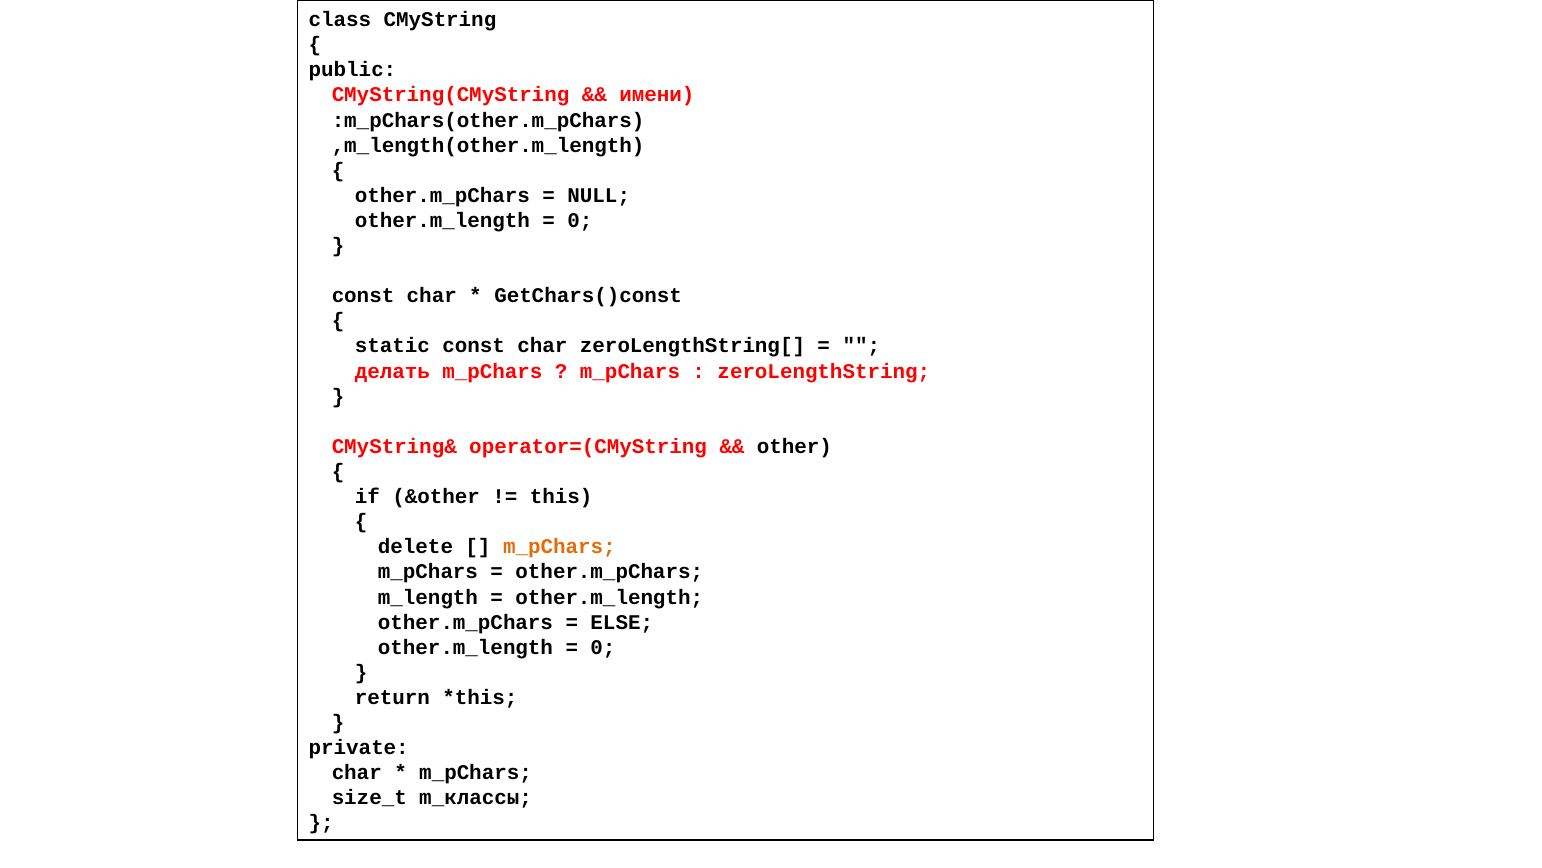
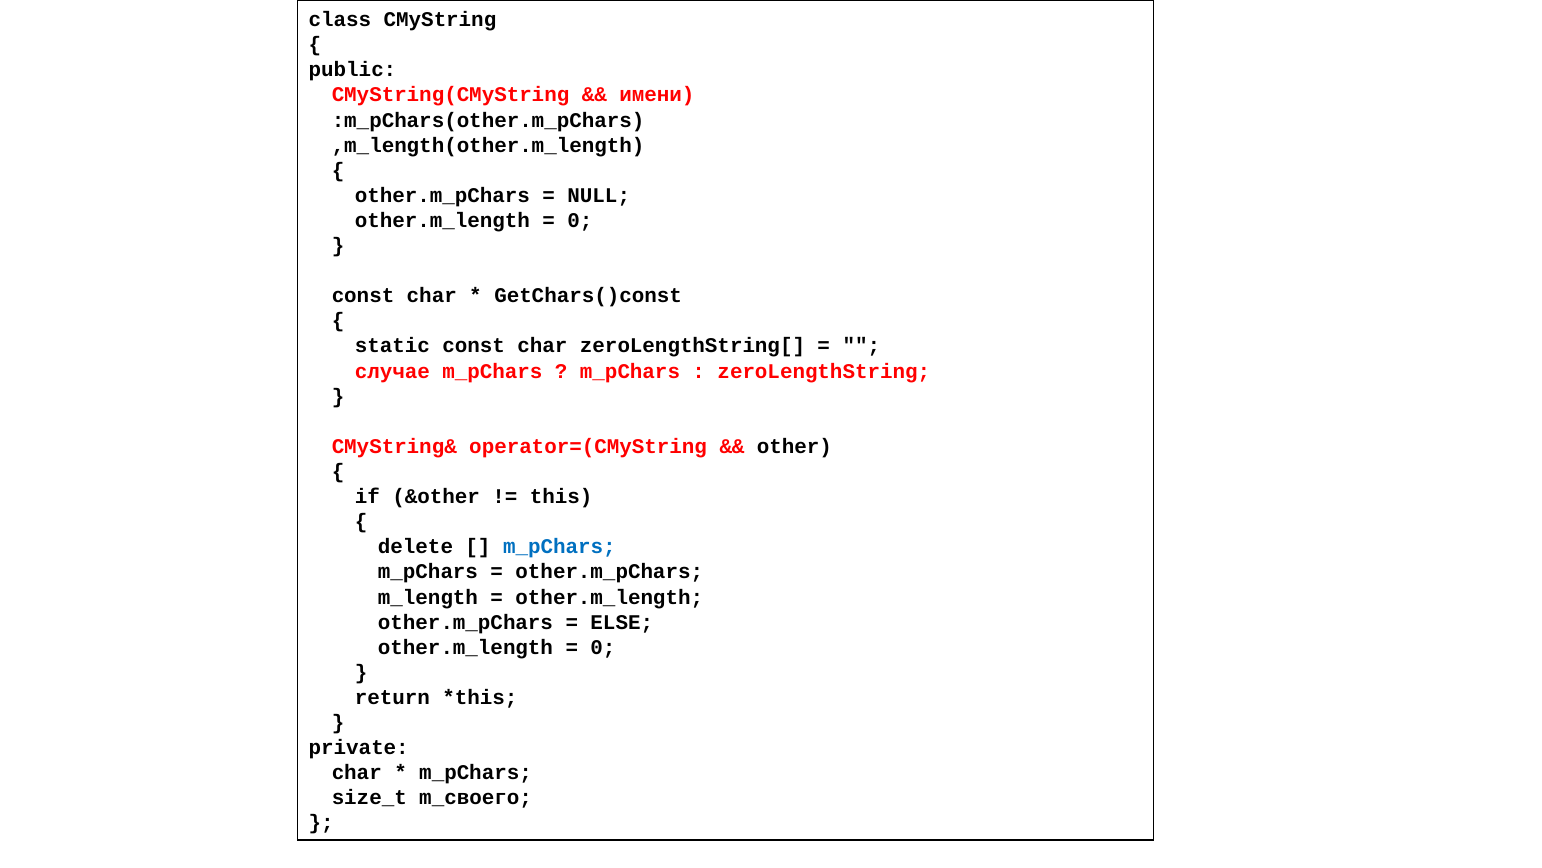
делать: делать -> случае
m_pChars at (559, 547) colour: orange -> blue
m_классы: m_классы -> m_своего
